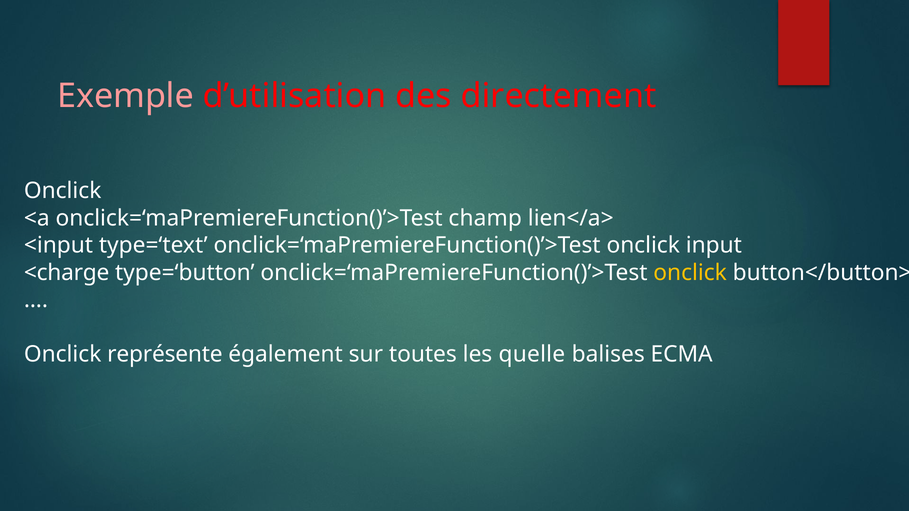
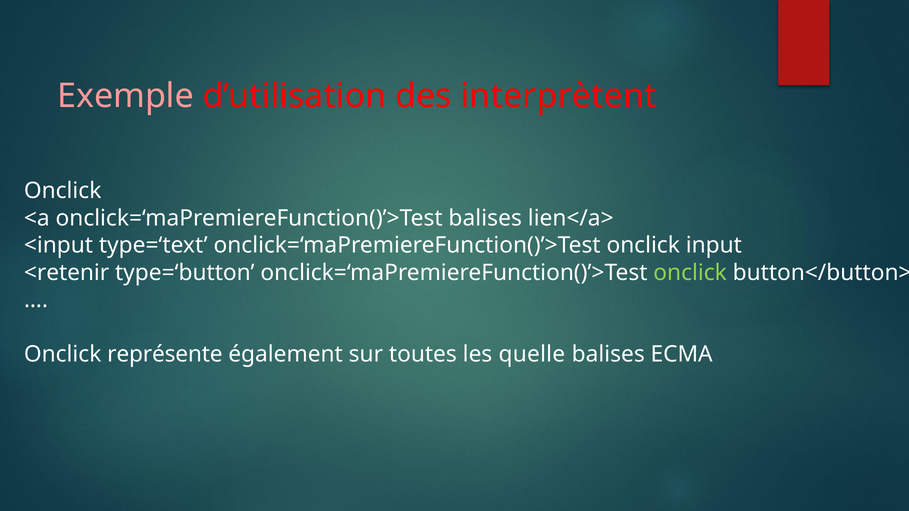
directement: directement -> interprètent
onclick=‘maPremiereFunction()’>Test champ: champ -> balises
<charge: <charge -> <retenir
onclick at (690, 273) colour: yellow -> light green
